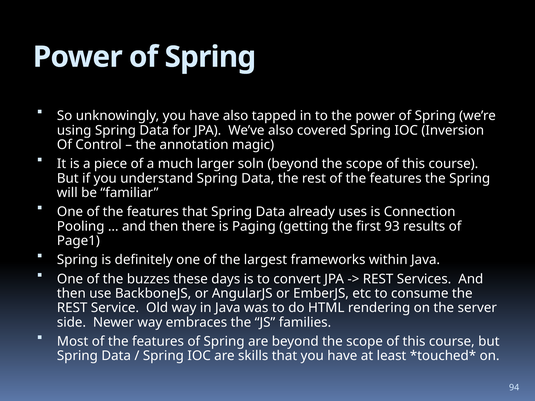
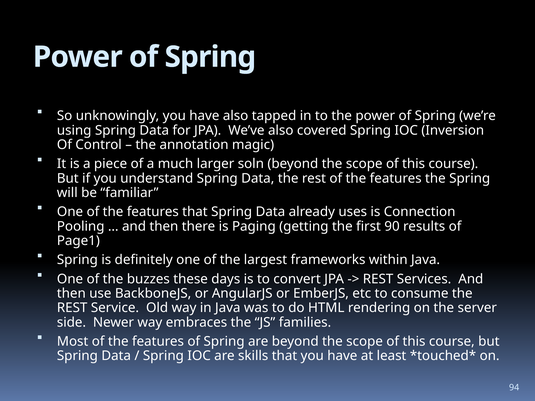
93: 93 -> 90
